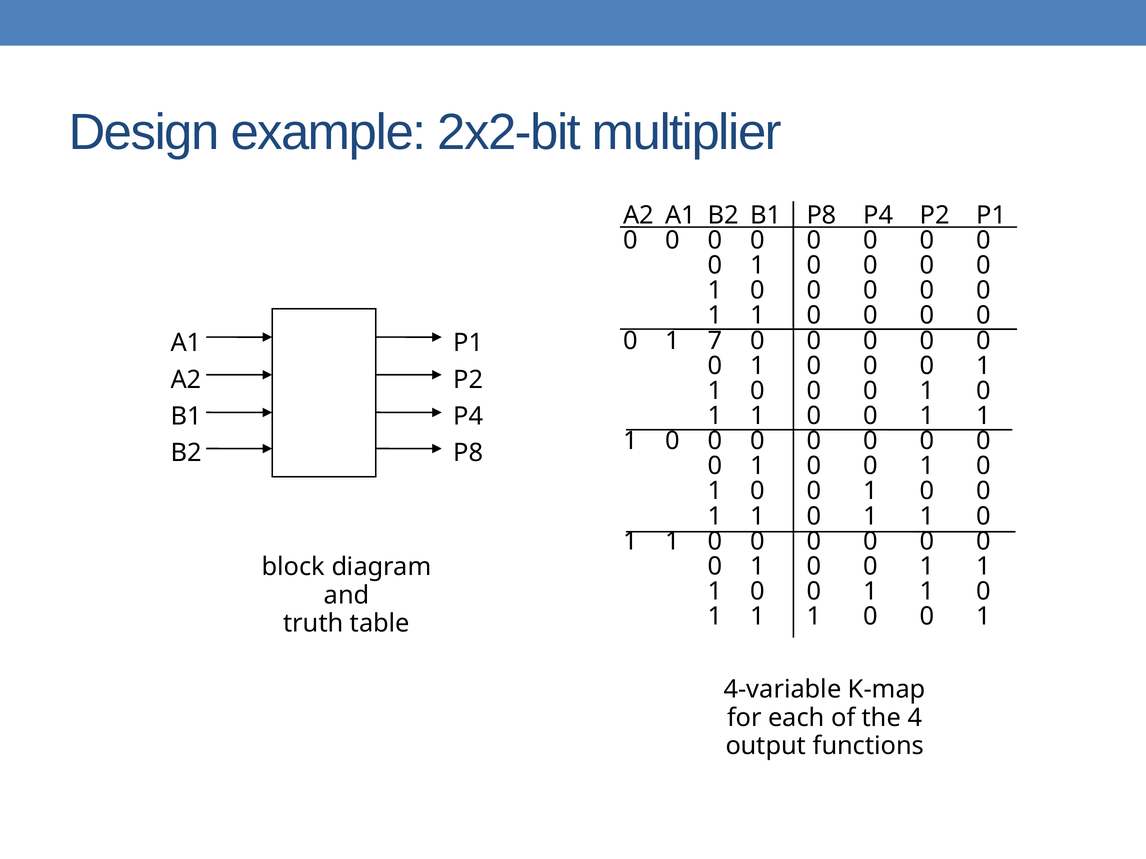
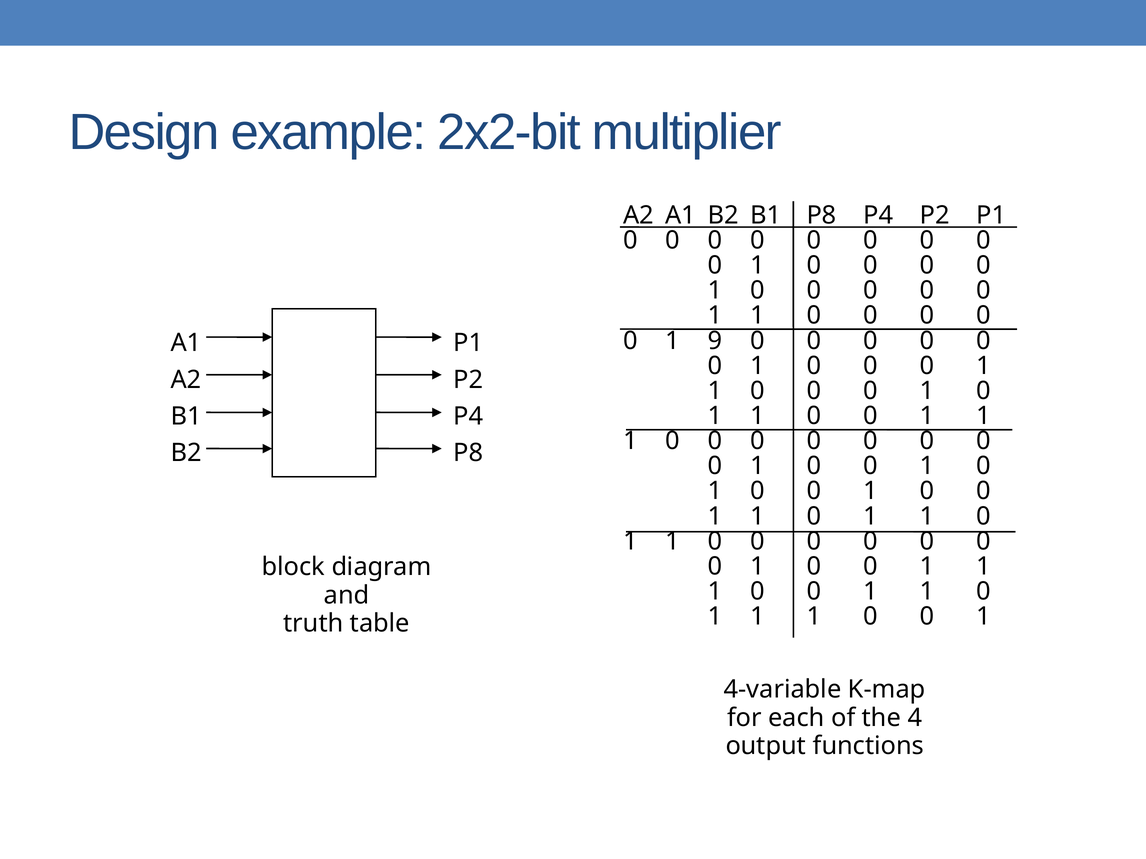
7: 7 -> 9
